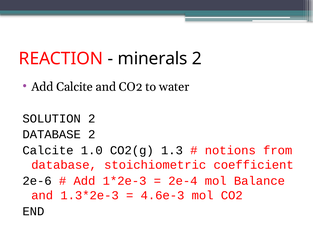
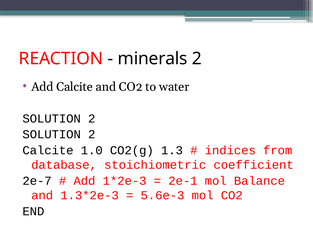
DATABASE at (52, 134): DATABASE -> SOLUTION
notions: notions -> indices
2e-6: 2e-6 -> 2e-7
2e-4: 2e-4 -> 2e-1
4.6e-3: 4.6e-3 -> 5.6e-3
